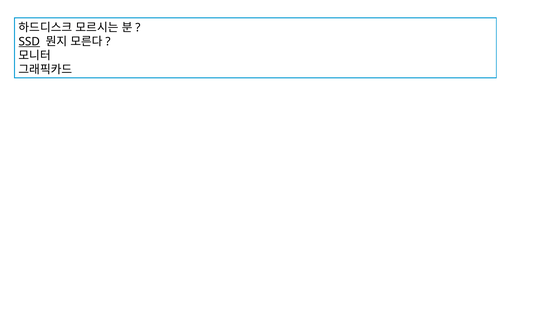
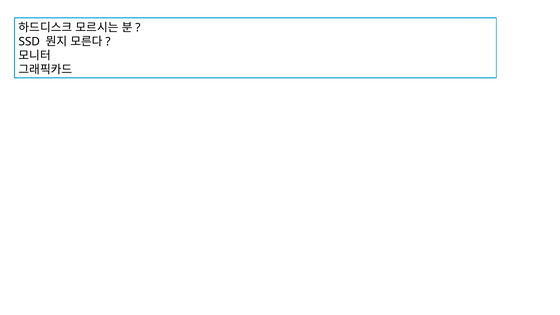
SSD underline: present -> none
